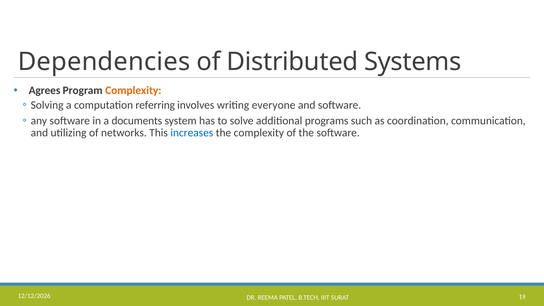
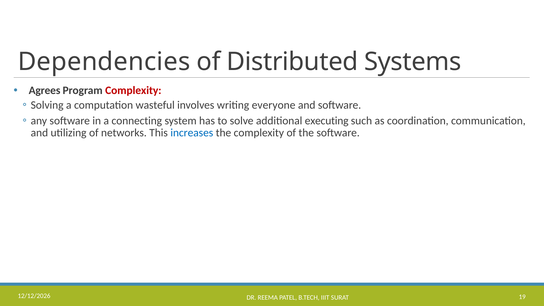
Complexity at (133, 90) colour: orange -> red
referring: referring -> wasteful
documents: documents -> connecting
programs: programs -> executing
